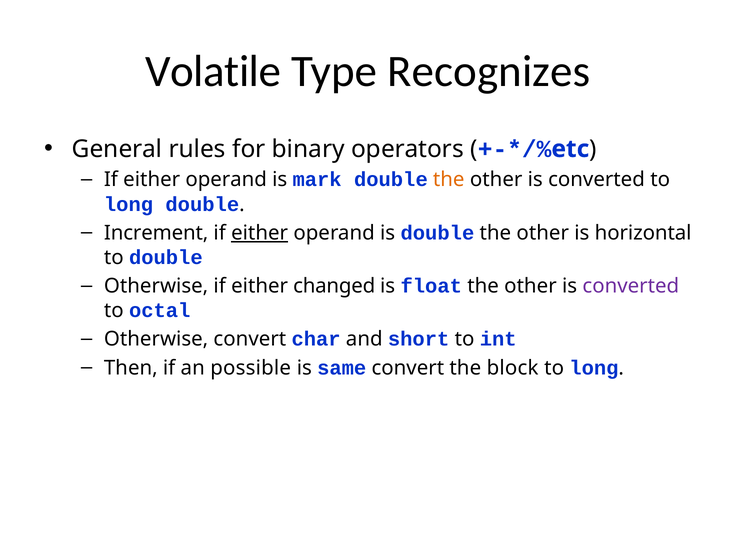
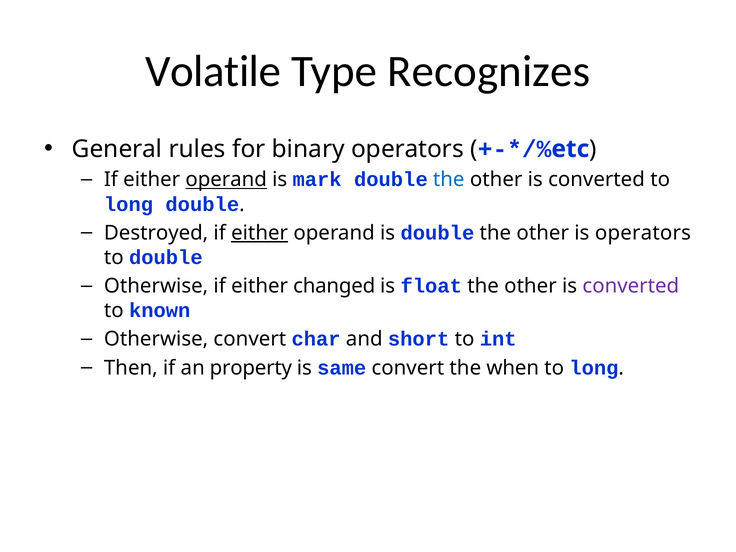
operand at (226, 180) underline: none -> present
the at (449, 180) colour: orange -> blue
Increment: Increment -> Destroyed
is horizontal: horizontal -> operators
octal: octal -> known
possible: possible -> property
block: block -> when
